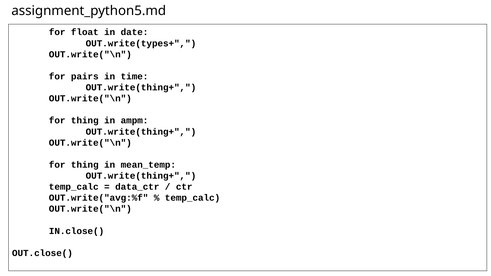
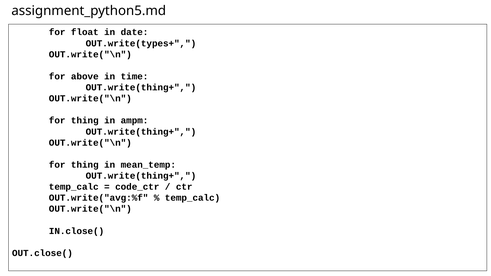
pairs: pairs -> above
data_ctr: data_ctr -> code_ctr
